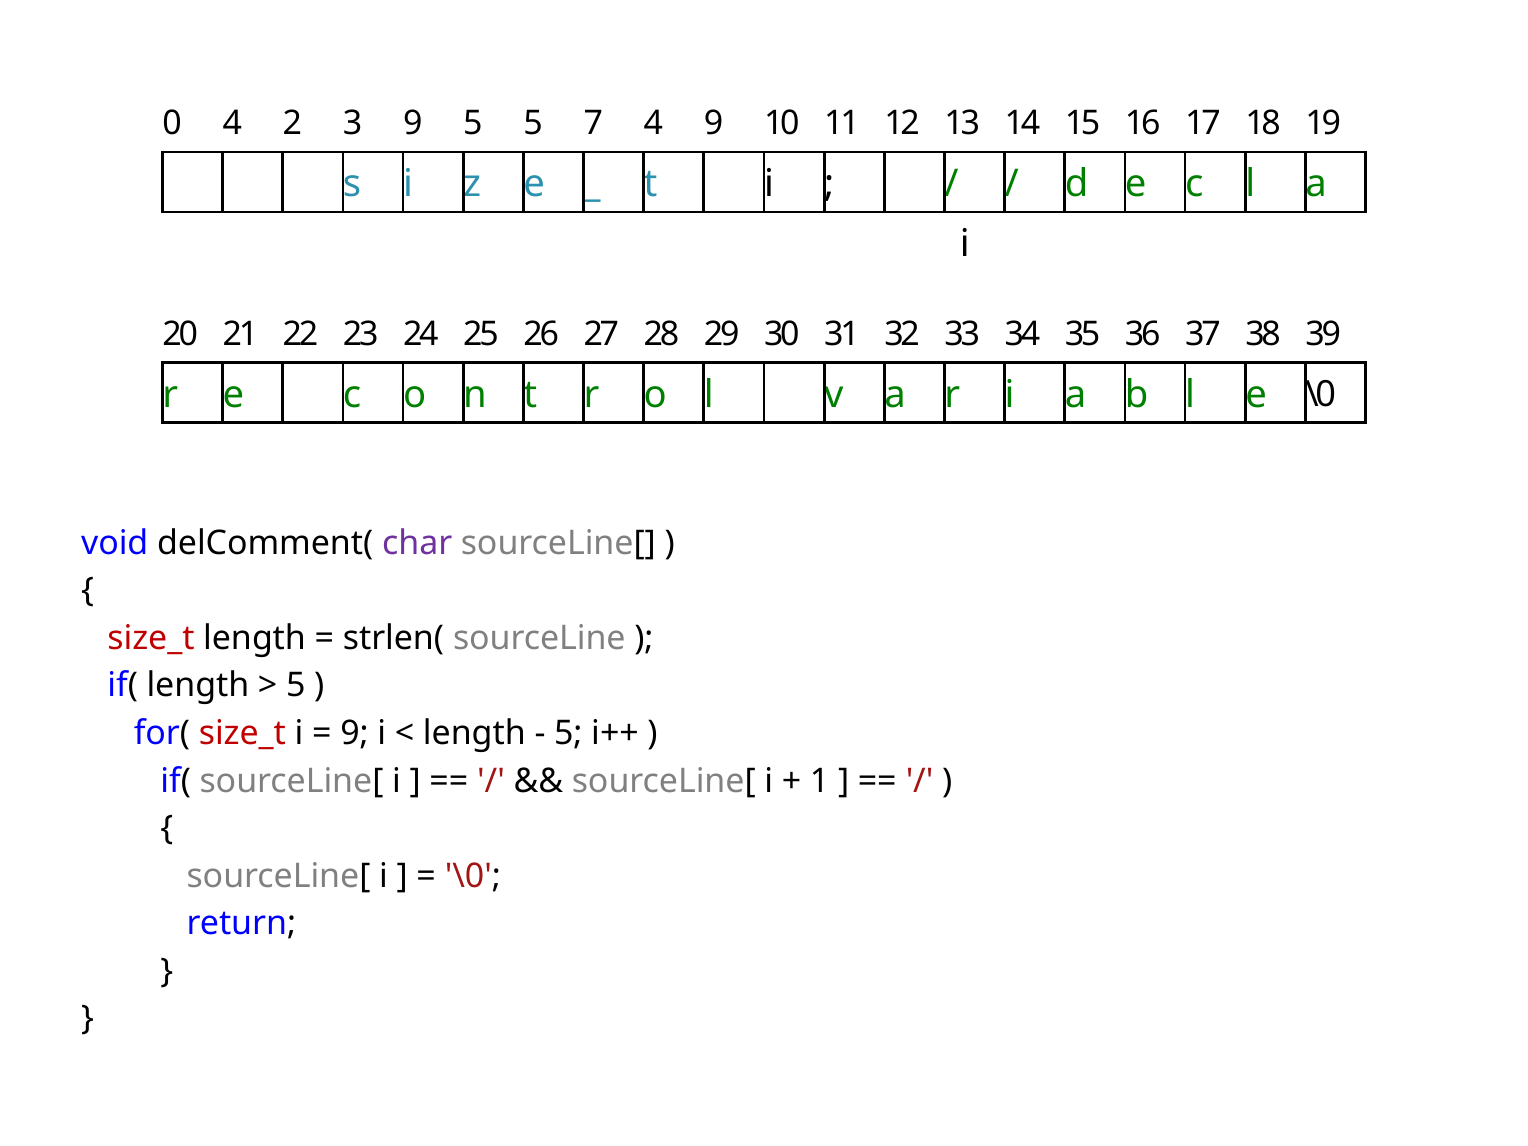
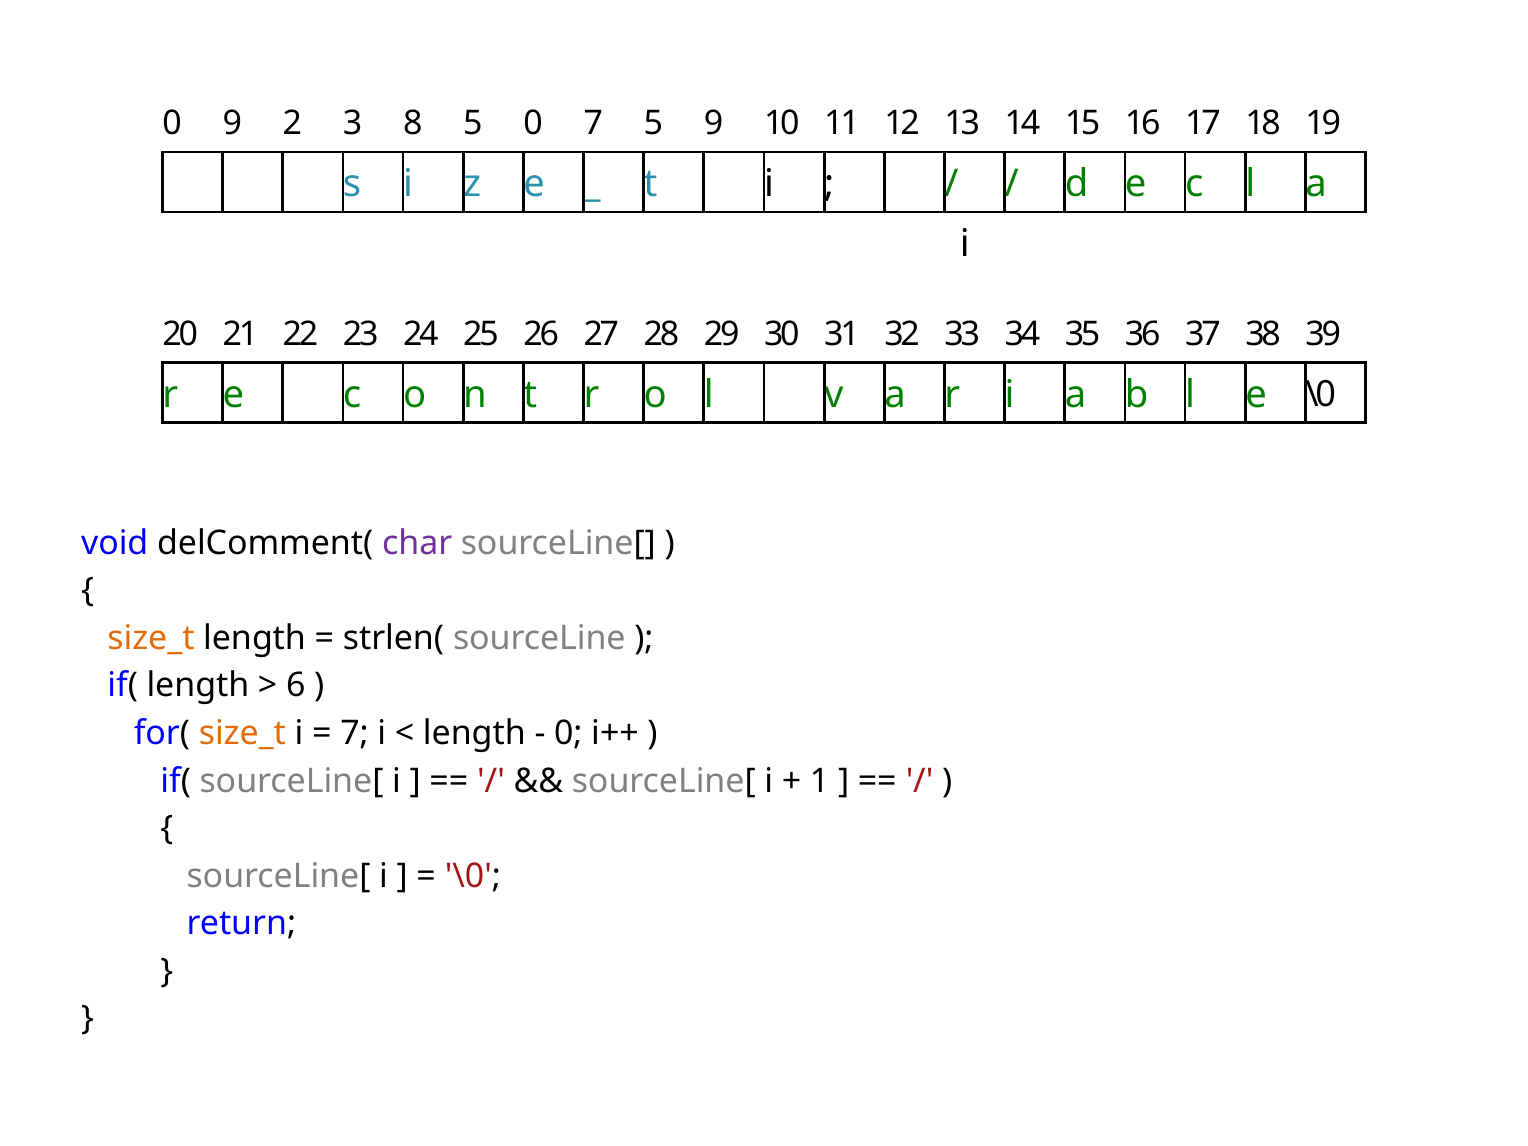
0 4: 4 -> 9
3 9: 9 -> 8
5 5: 5 -> 0
7 4: 4 -> 5
size_t at (151, 638) colour: red -> orange
5 at (296, 686): 5 -> 6
size_t at (242, 733) colour: red -> orange
9 at (355, 733): 9 -> 7
5 at (568, 733): 5 -> 0
